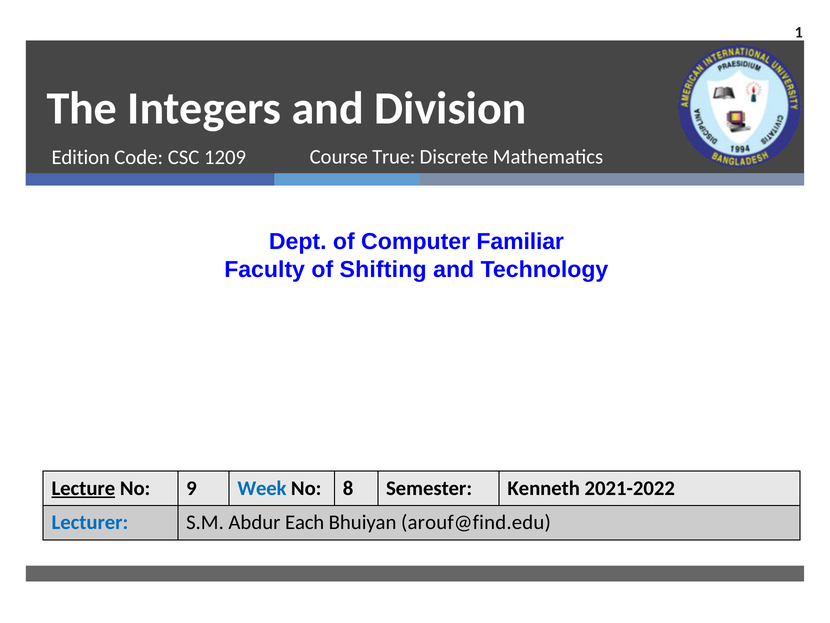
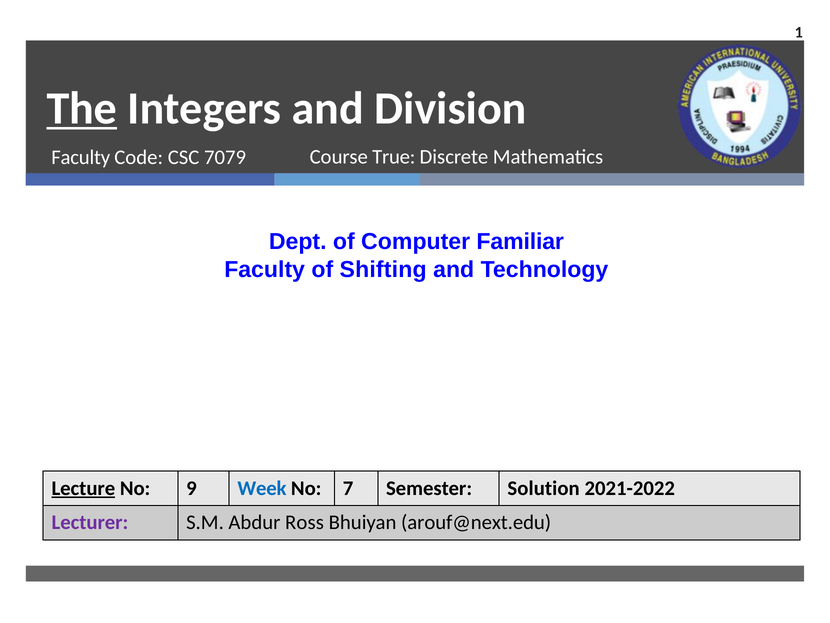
The underline: none -> present
Edition at (81, 157): Edition -> Faculty
1209: 1209 -> 7079
8: 8 -> 7
Kenneth: Kenneth -> Solution
Lecturer colour: blue -> purple
Each: Each -> Ross
arouf@find.edu: arouf@find.edu -> arouf@next.edu
